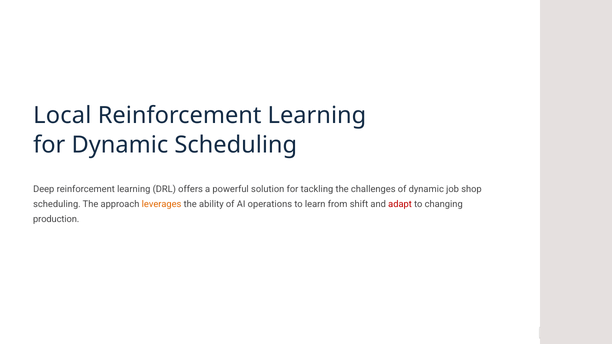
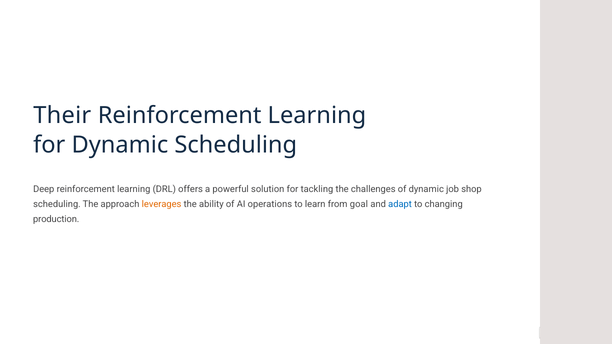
Local: Local -> Their
shift: shift -> goal
adapt colour: red -> blue
